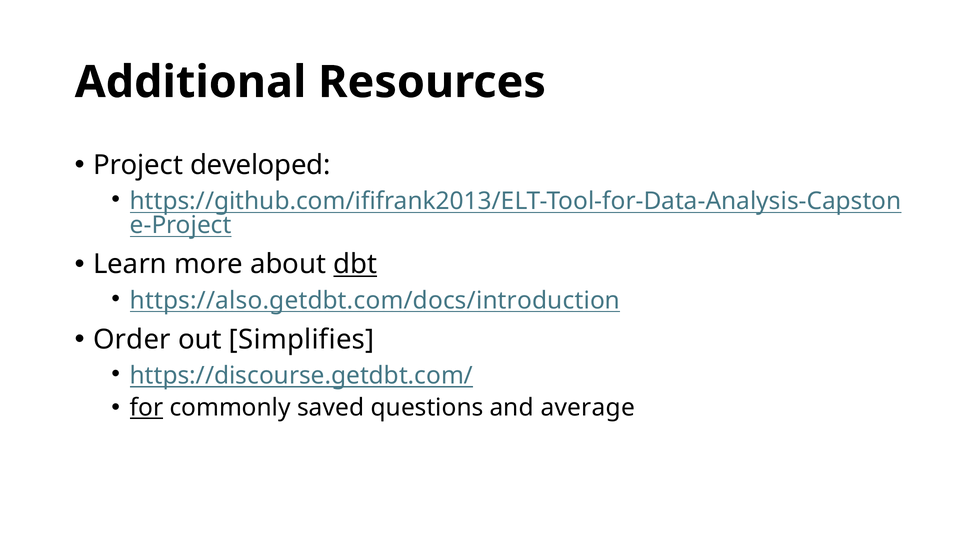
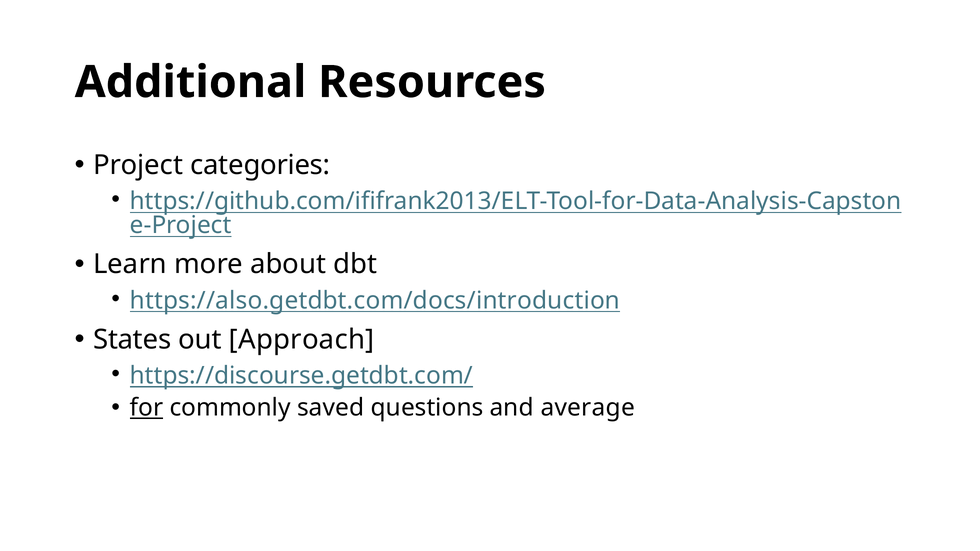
developed: developed -> categories
dbt underline: present -> none
Order: Order -> States
Simplifies: Simplifies -> Approach
